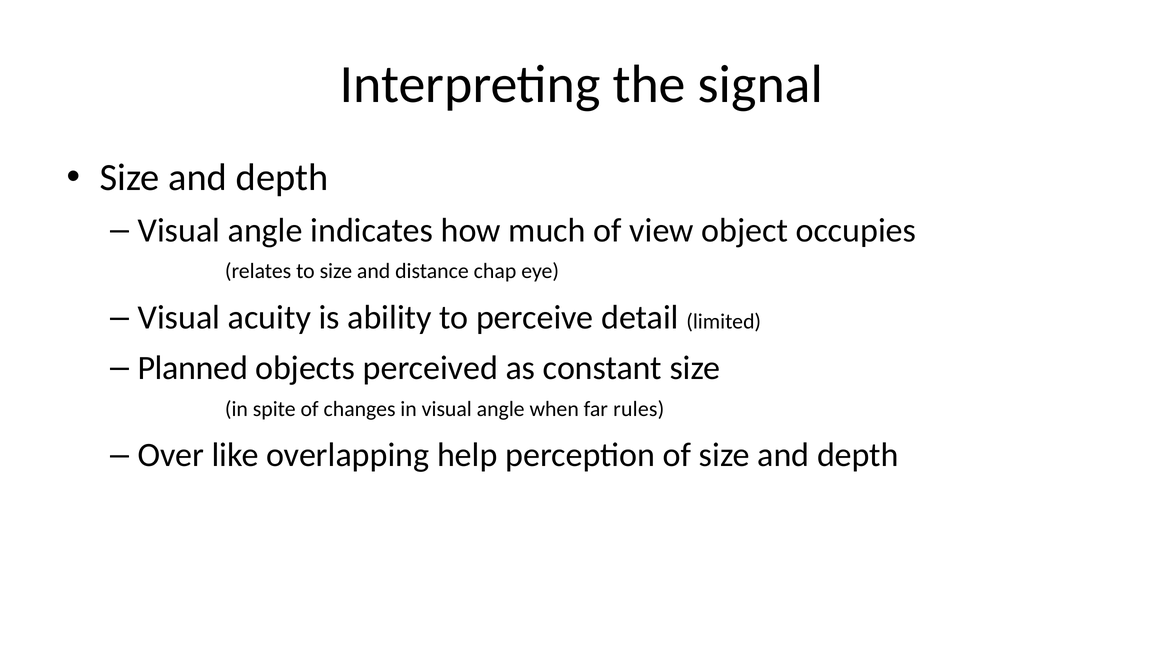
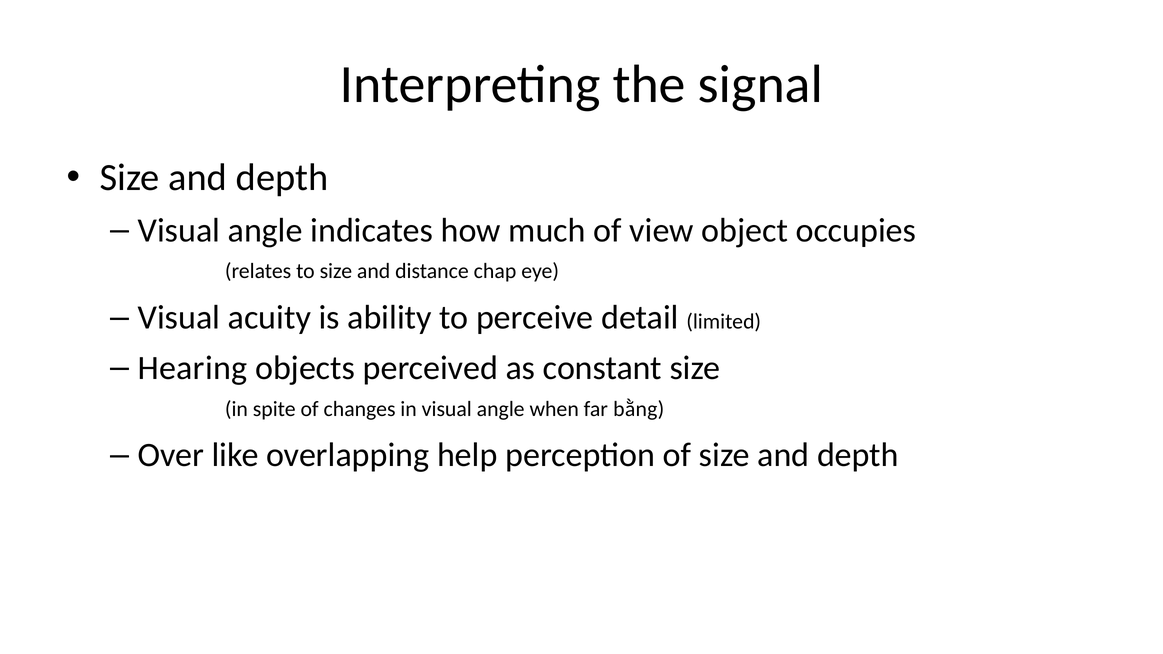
Planned: Planned -> Hearing
rules: rules -> bằng
